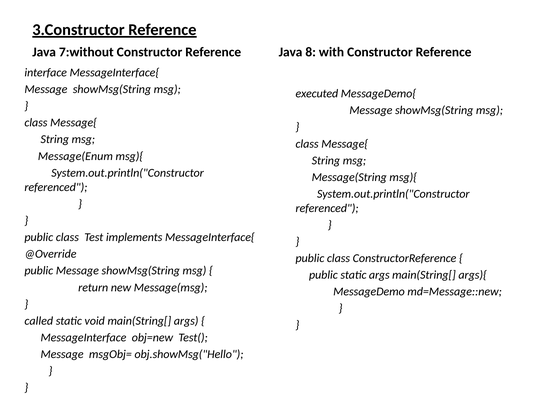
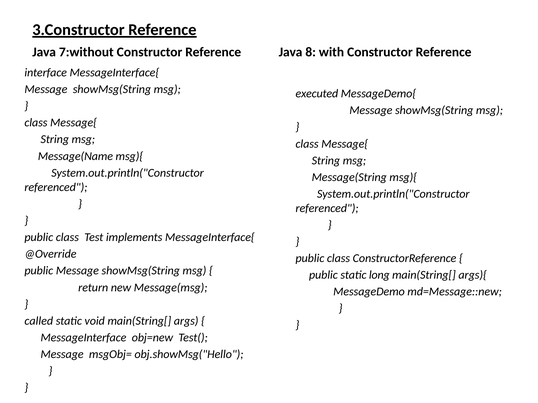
Message(Enum: Message(Enum -> Message(Name
static args: args -> long
